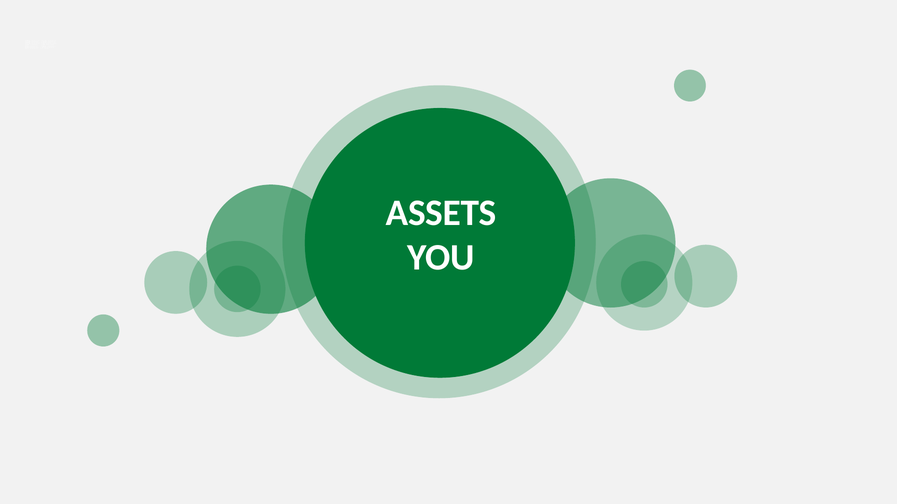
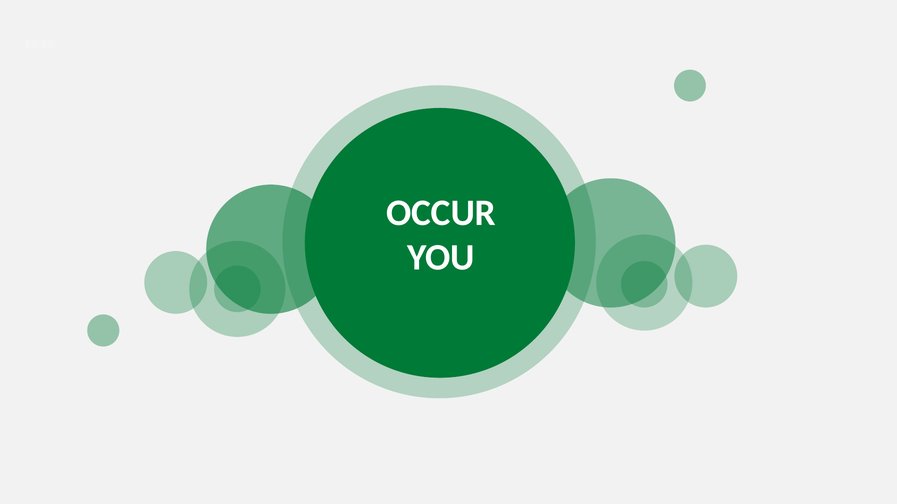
ASSETS: ASSETS -> OCCUR
